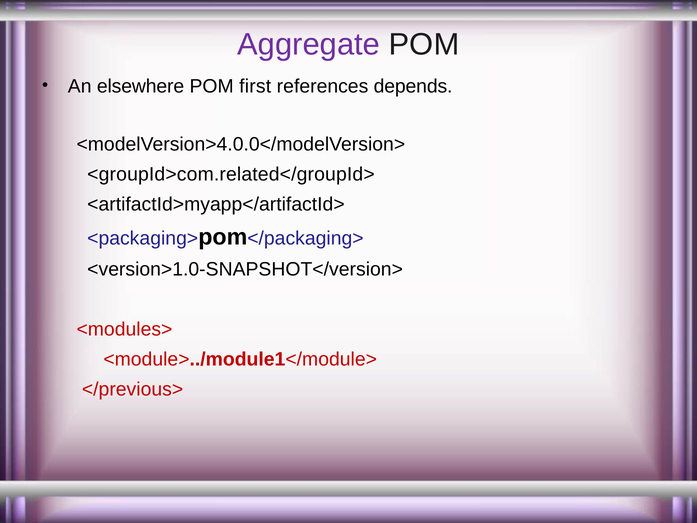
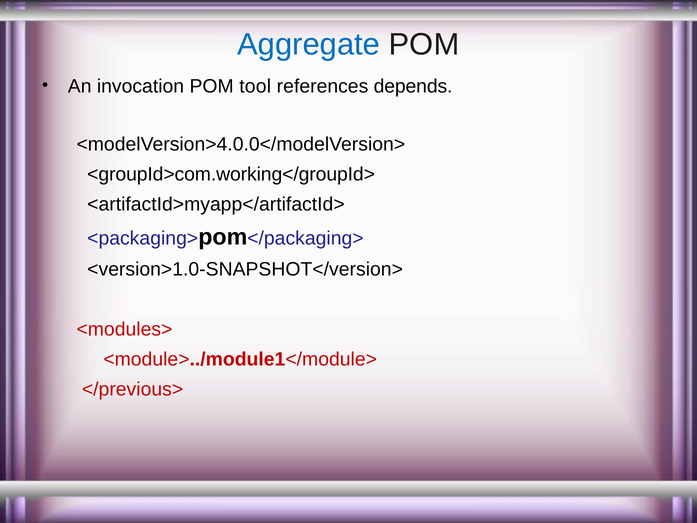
Aggregate colour: purple -> blue
elsewhere: elsewhere -> invocation
first: first -> tool
<groupId>com.related</groupId>: <groupId>com.related</groupId> -> <groupId>com.working</groupId>
